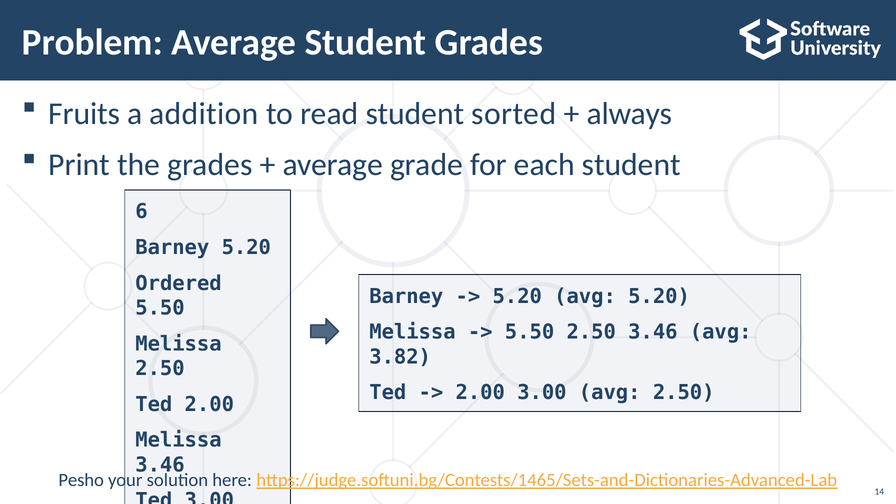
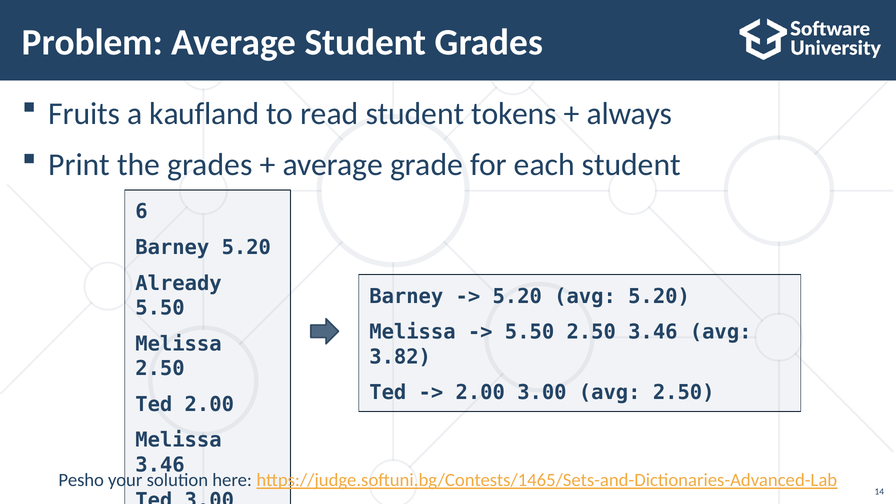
addition: addition -> kaufland
sorted: sorted -> tokens
Ordered: Ordered -> Already
